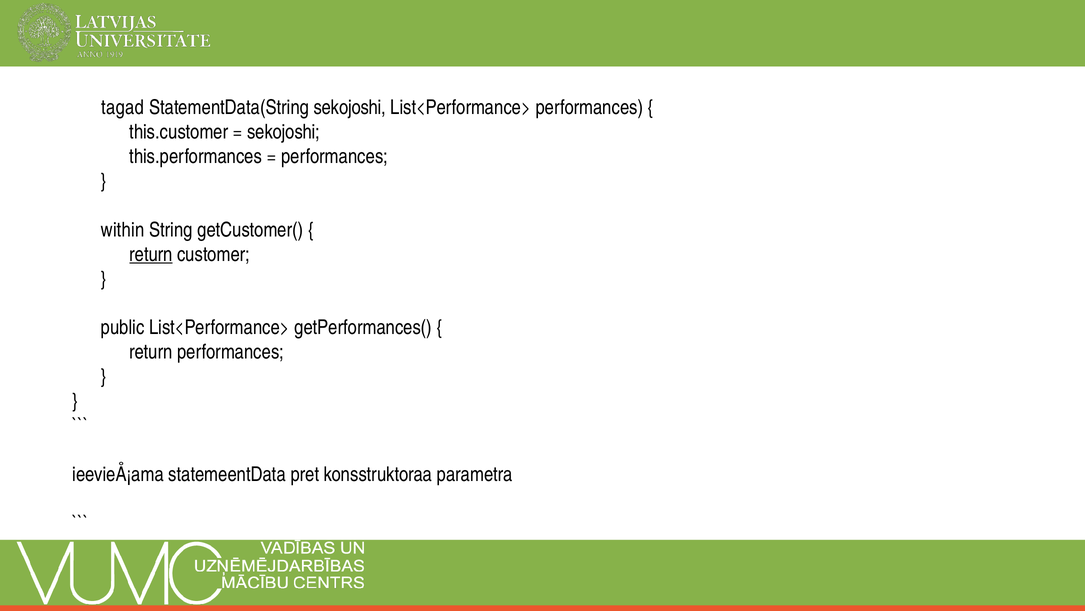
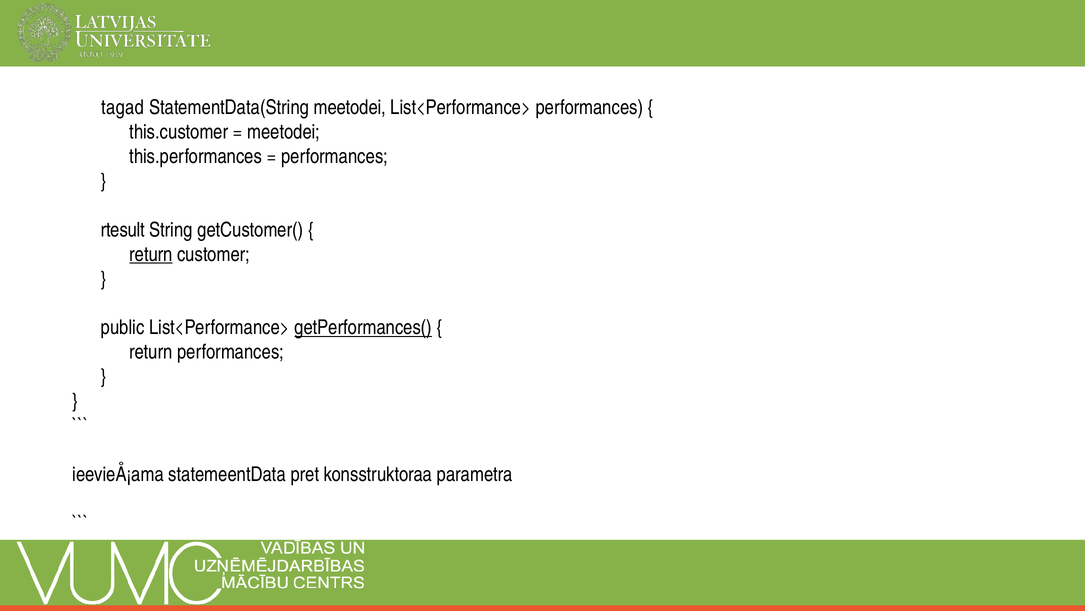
StatementData(String sekojoshi: sekojoshi -> meetodei
sekojoshi at (284, 132): sekojoshi -> meetodei
within: within -> rtesult
getPerformances( underline: none -> present
